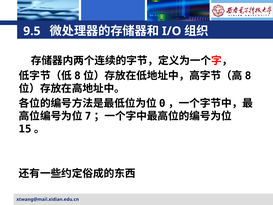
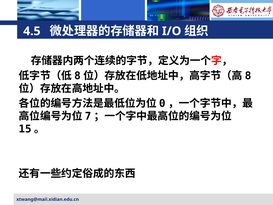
9.5: 9.5 -> 4.5
